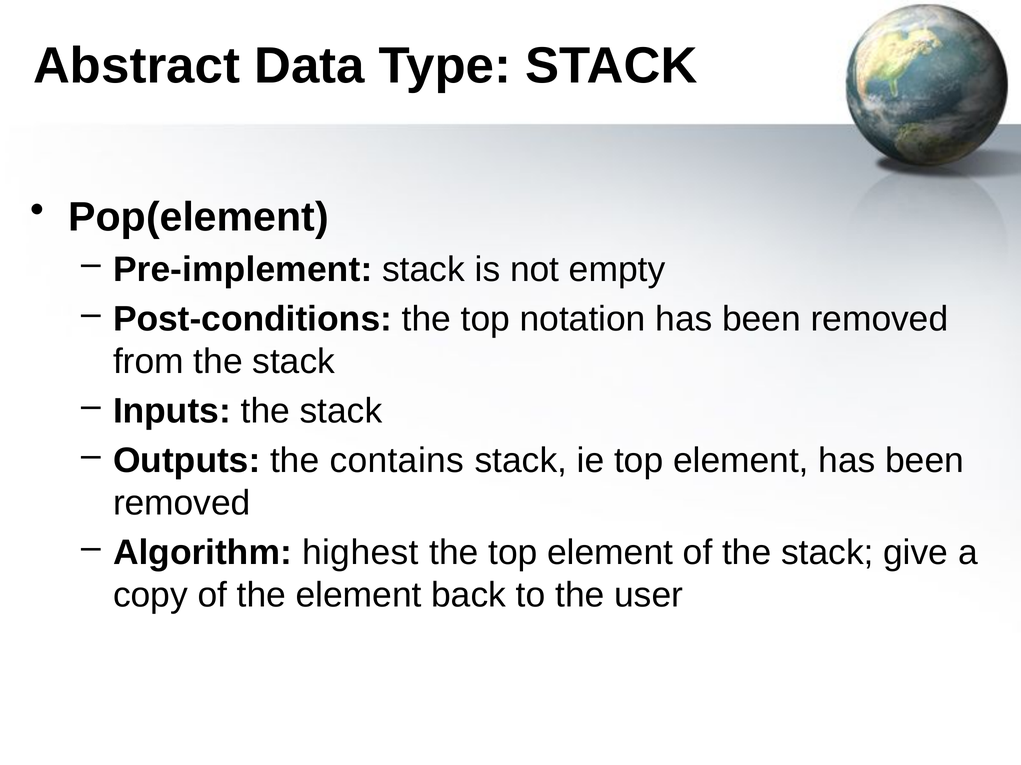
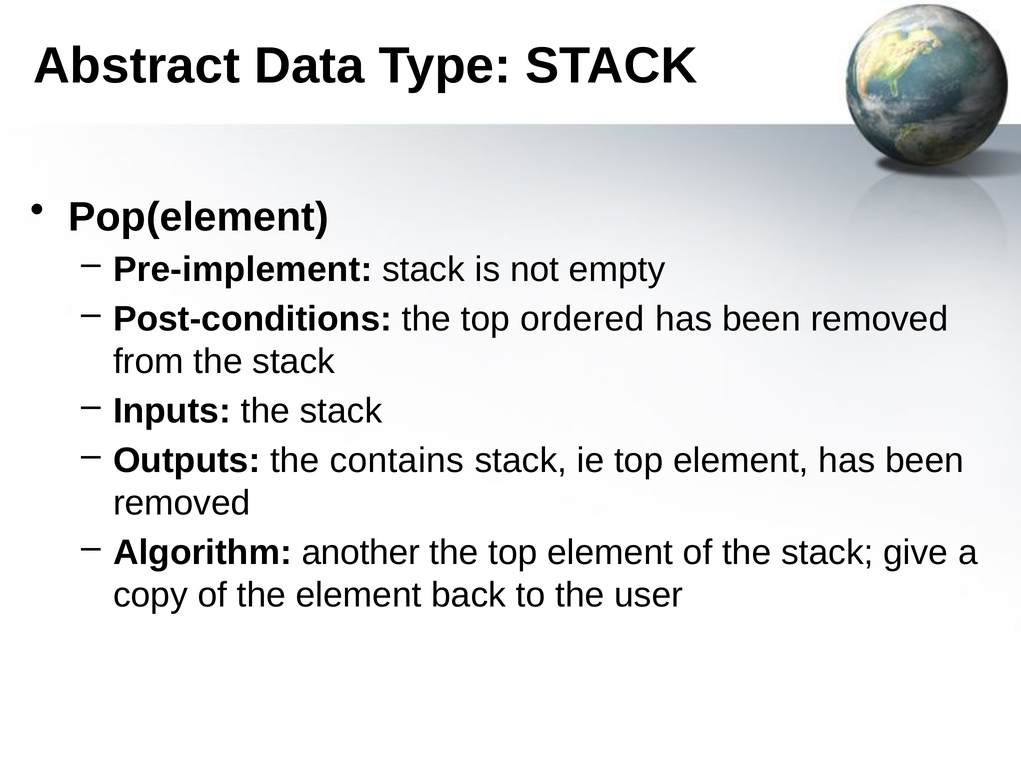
notation: notation -> ordered
highest: highest -> another
